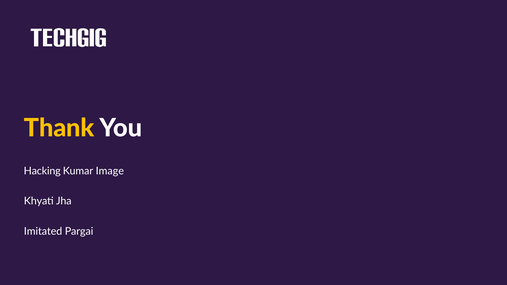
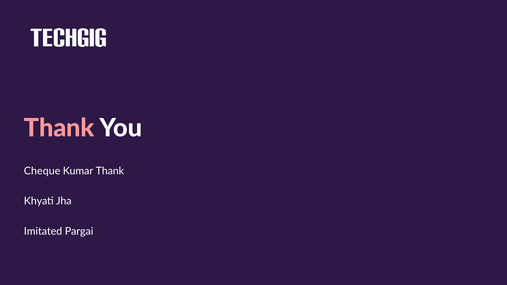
Thank at (59, 128) colour: yellow -> pink
Hacking: Hacking -> Cheque
Kumar Image: Image -> Thank
